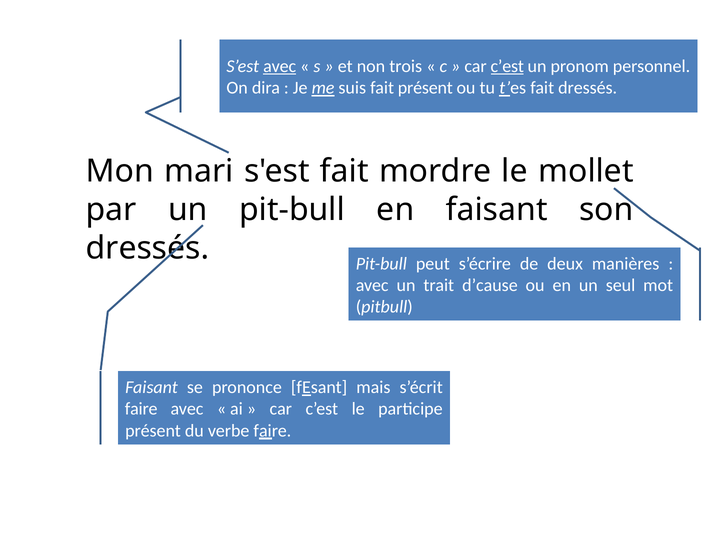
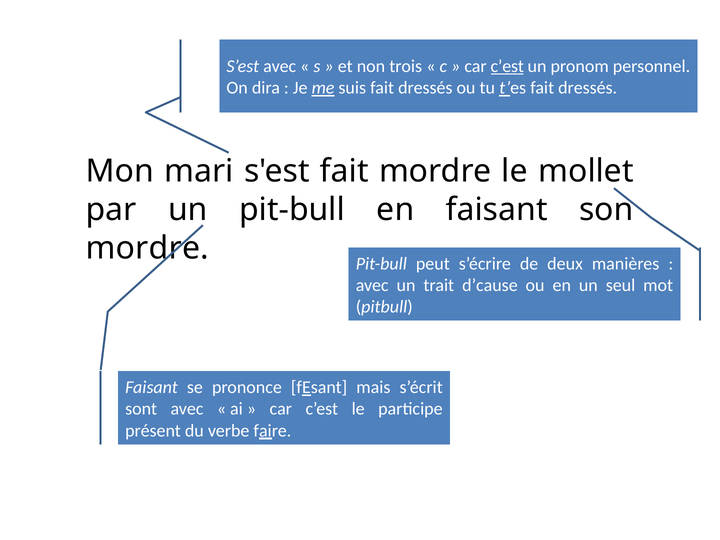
avec at (280, 66) underline: present -> none
suis fait présent: présent -> dressés
dressés at (147, 248): dressés -> mordre
faire at (141, 409): faire -> sont
